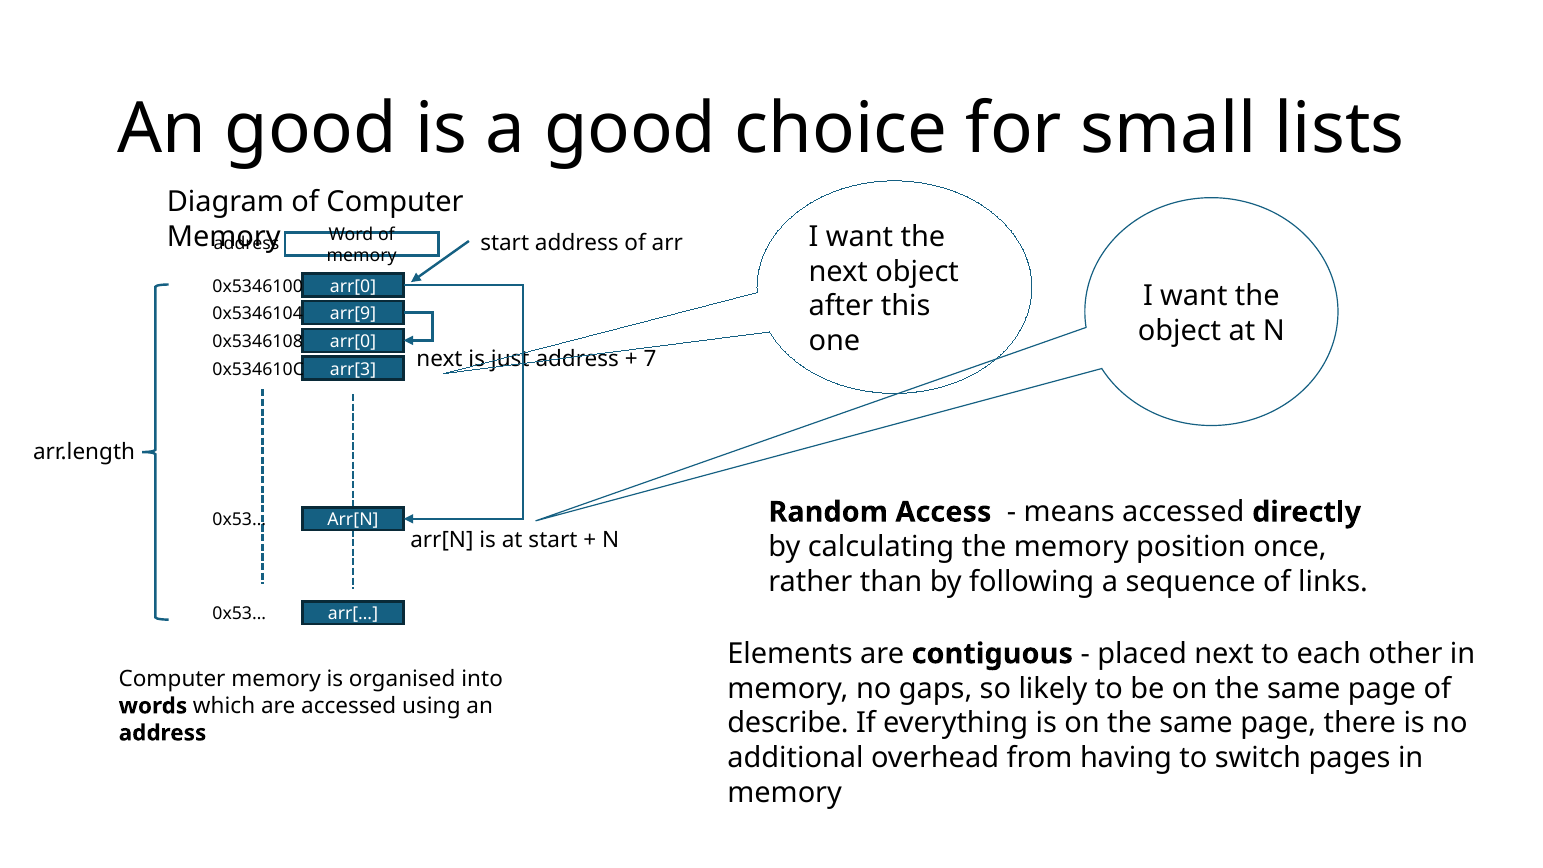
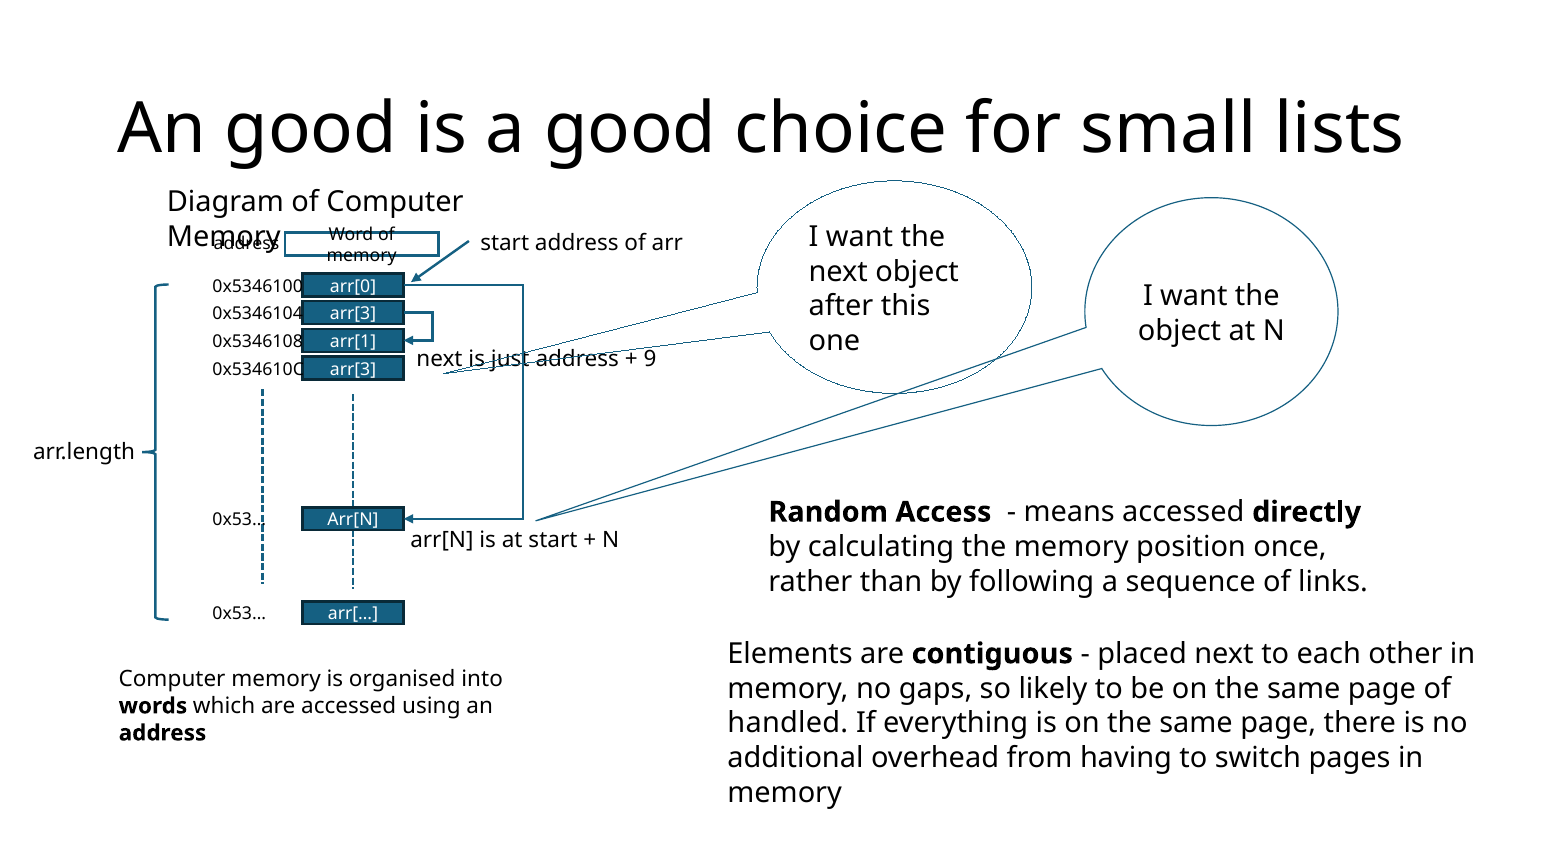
arr[9 at (353, 314): arr[9 -> arr[3
arr[0 at (353, 342): arr[0 -> arr[1
7: 7 -> 9
describe: describe -> handled
